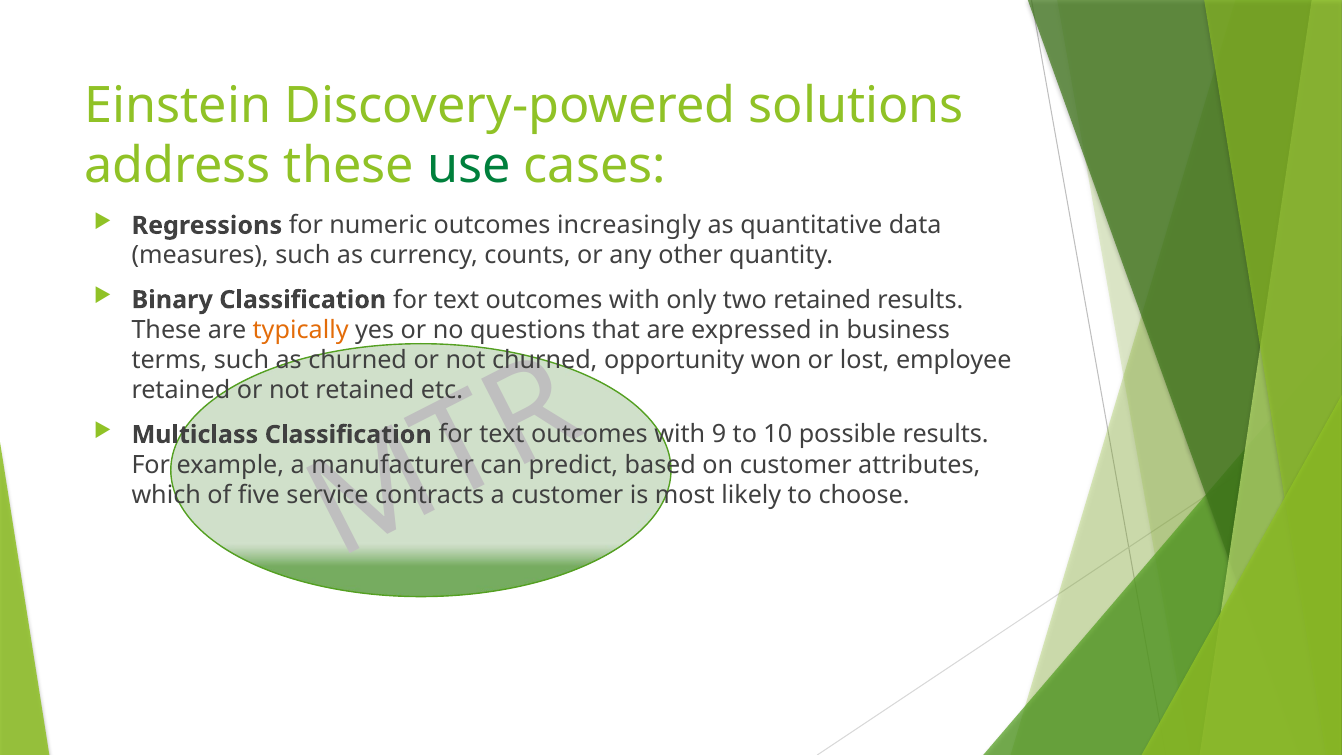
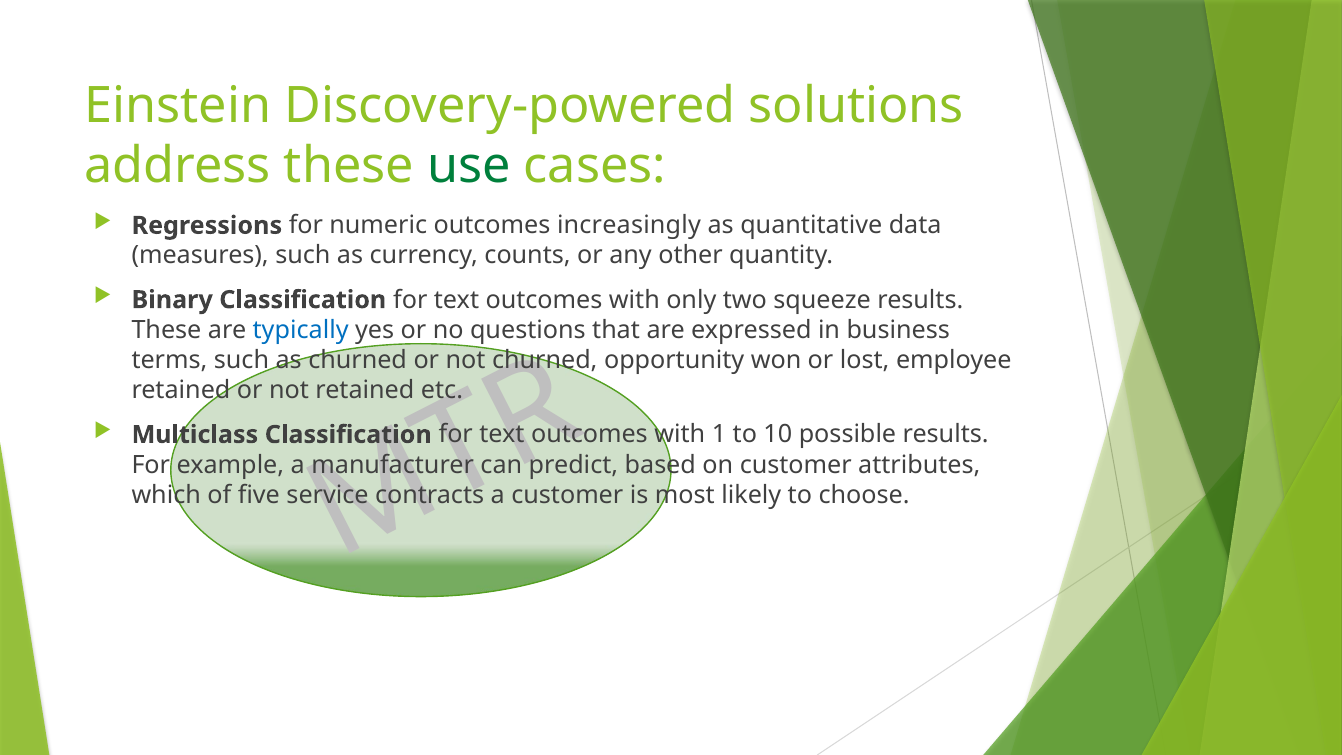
two retained: retained -> squeeze
typically colour: orange -> blue
9: 9 -> 1
